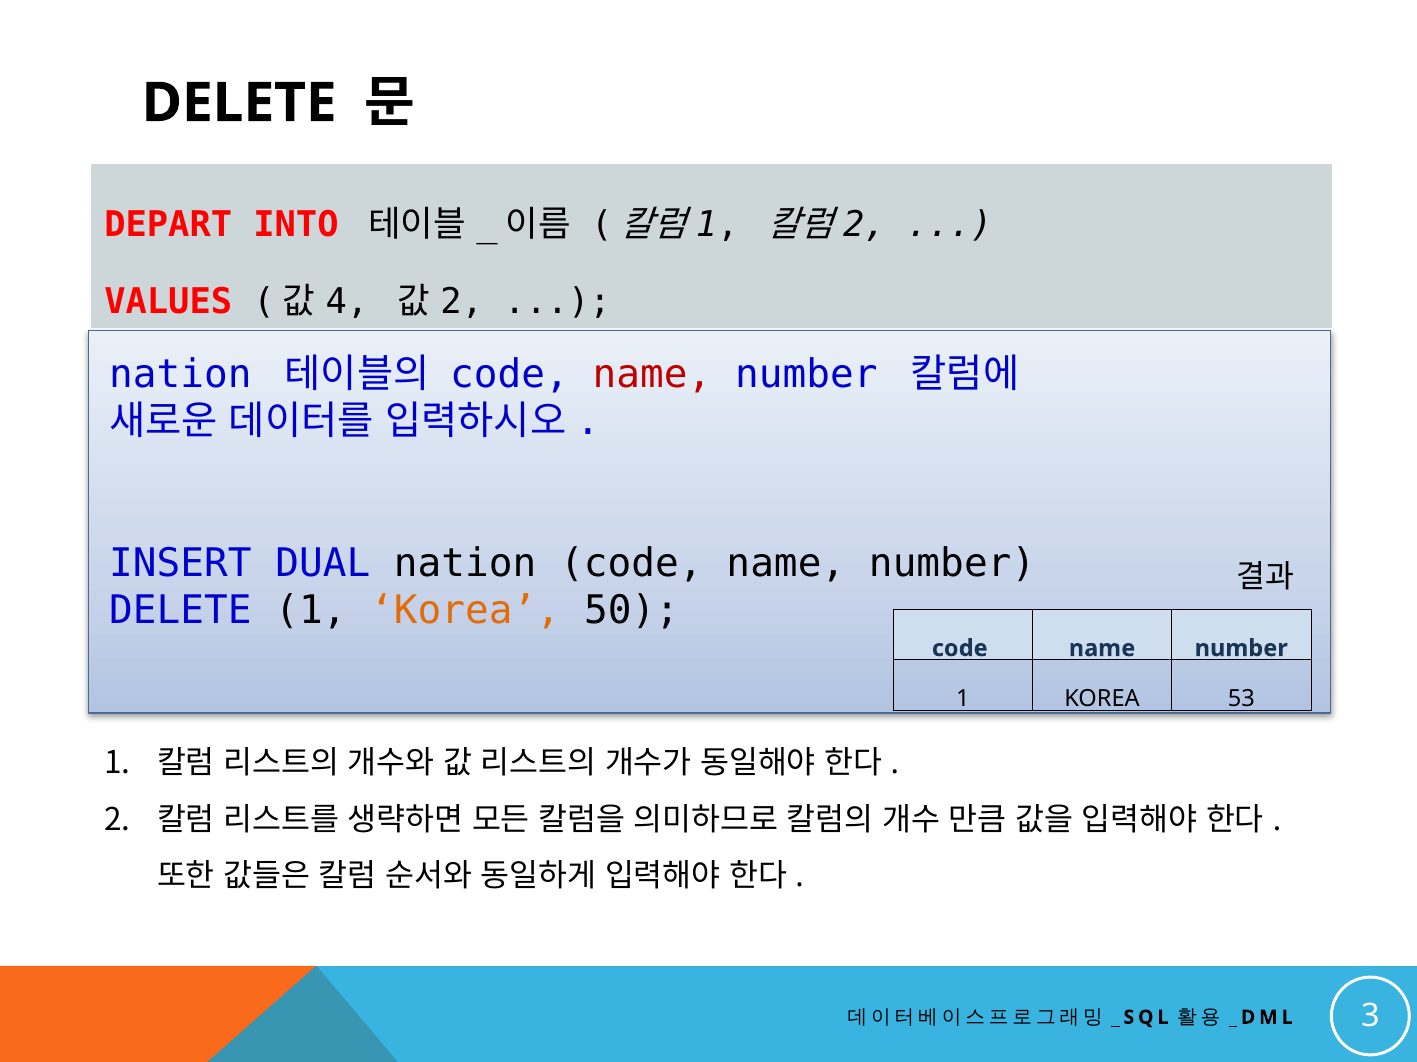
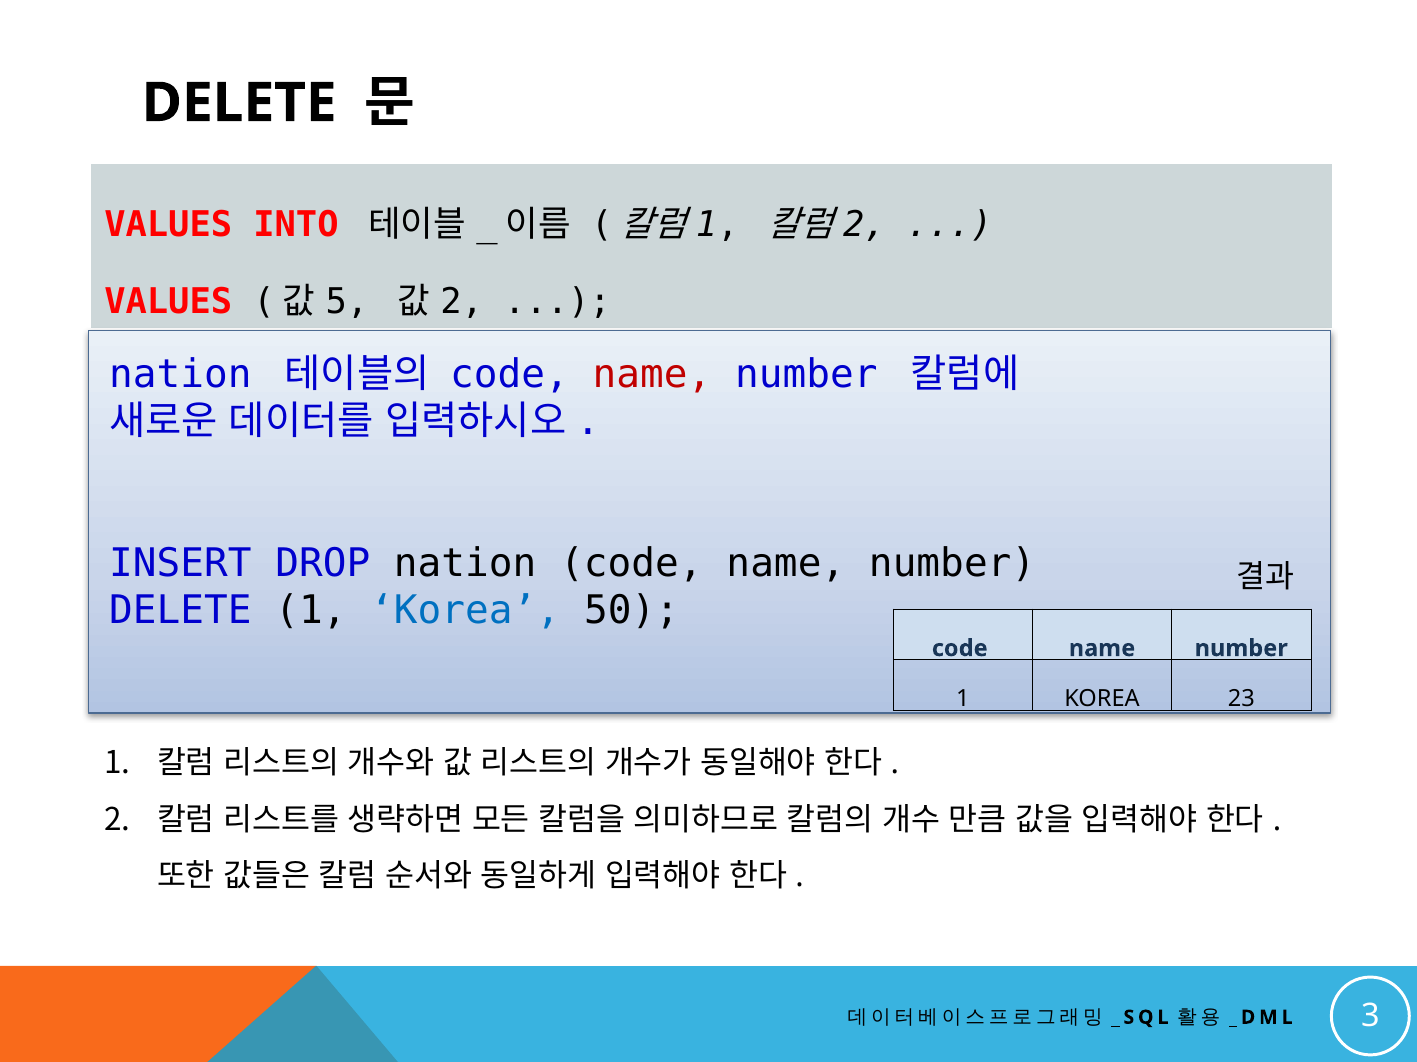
DEPART at (168, 225): DEPART -> VALUES
4: 4 -> 5
DUAL: DUAL -> DROP
Korea at (465, 611) colour: orange -> blue
53: 53 -> 23
